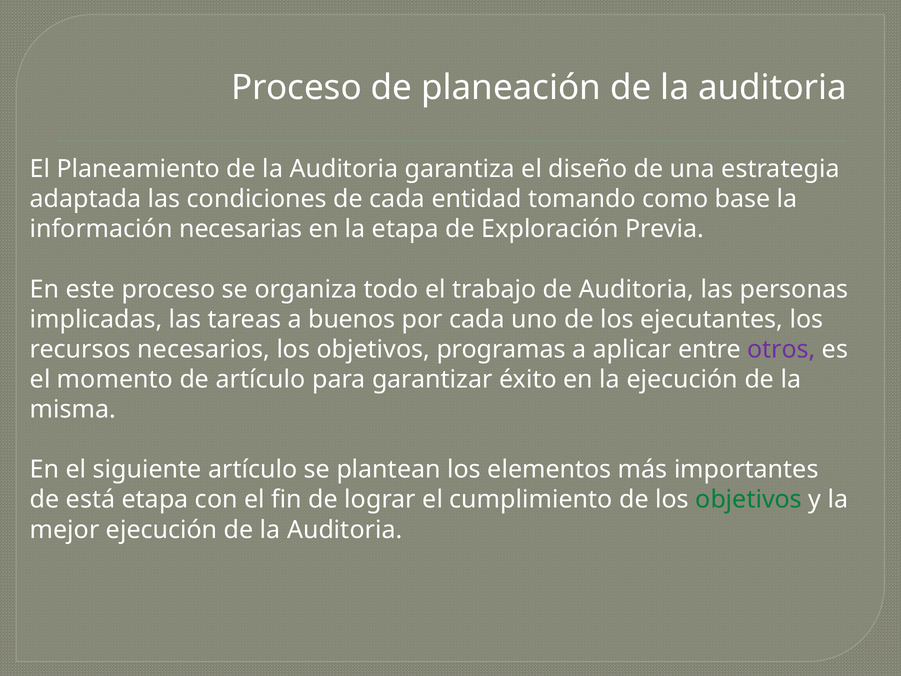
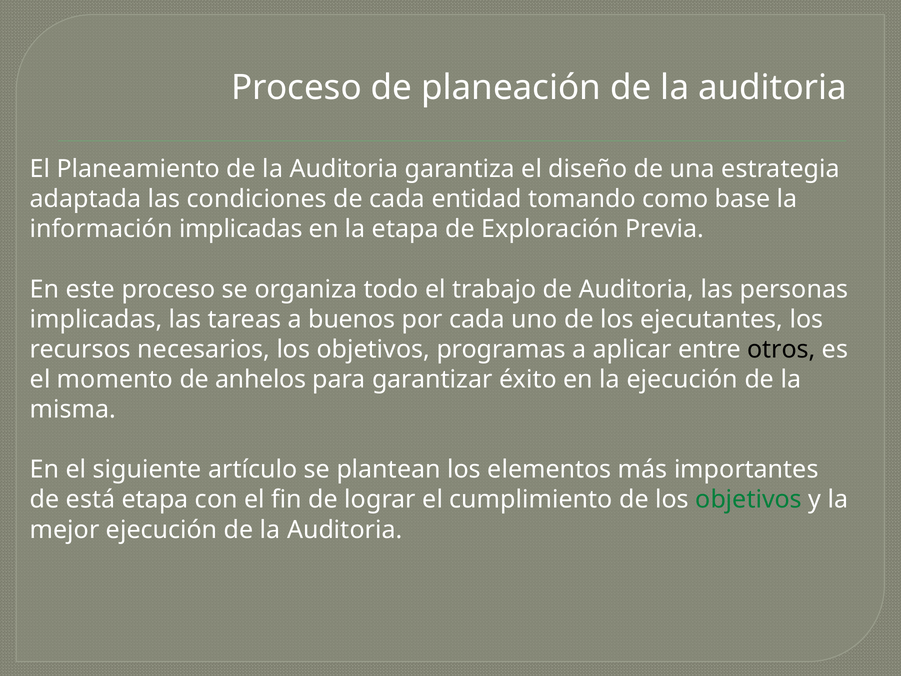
información necesarias: necesarias -> implicadas
otros colour: purple -> black
de artículo: artículo -> anhelos
